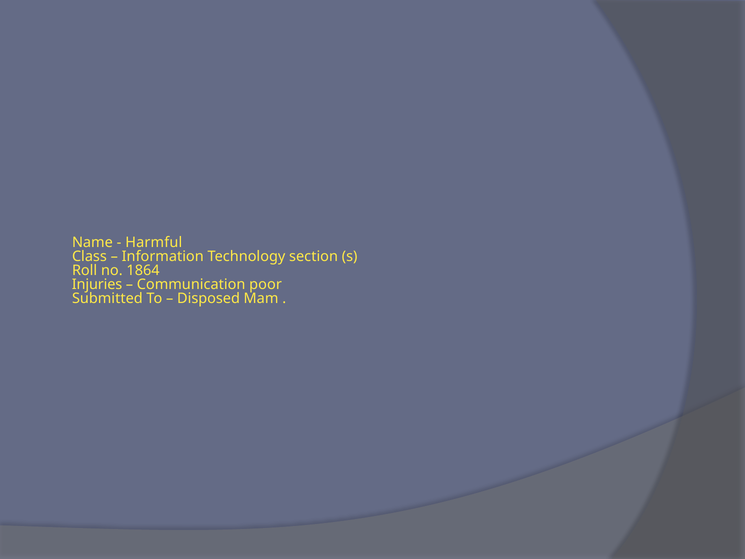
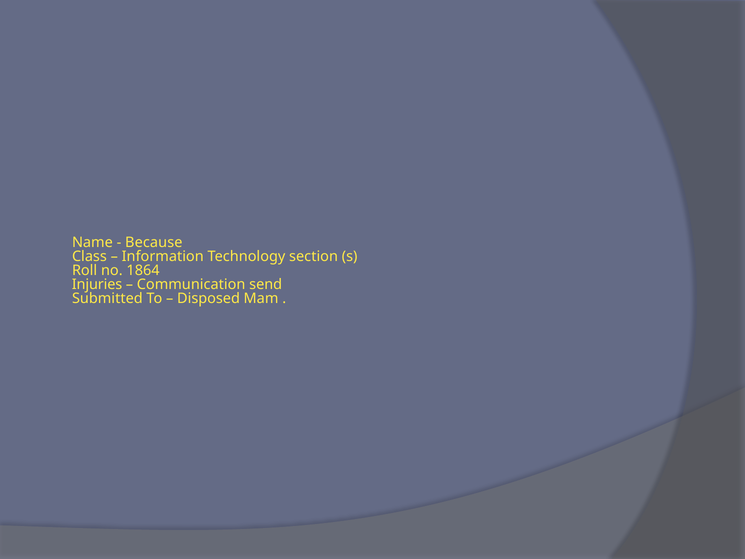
Harmful: Harmful -> Because
poor: poor -> send
